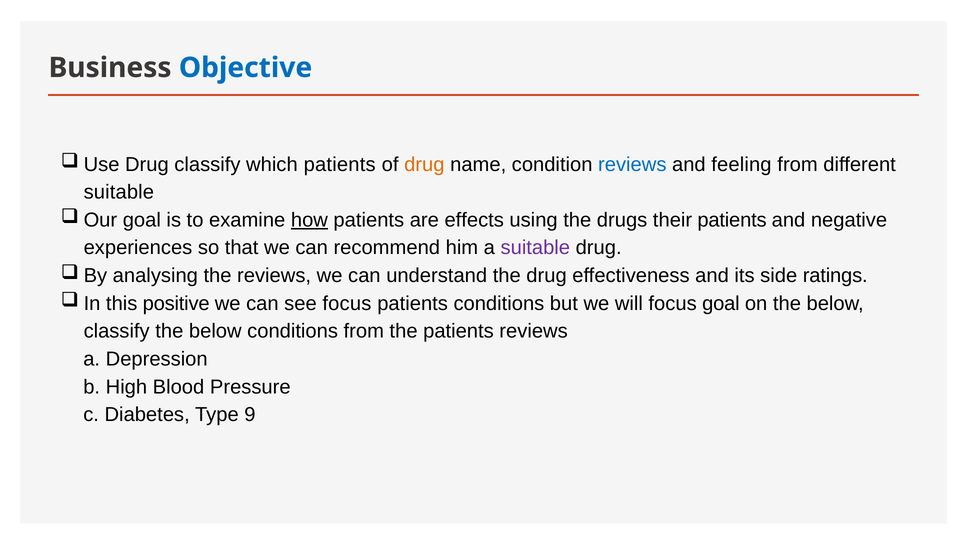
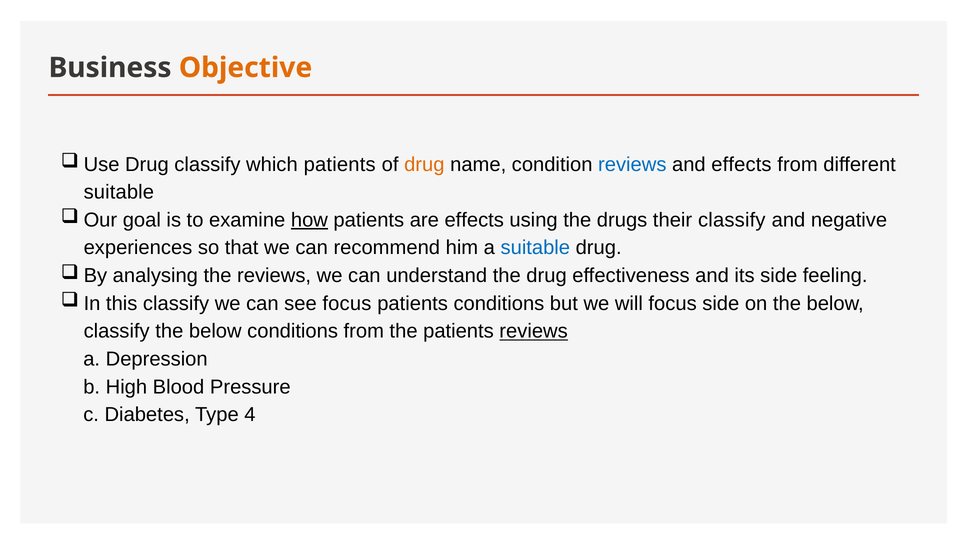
Objective colour: blue -> orange
and feeling: feeling -> effects
their patients: patients -> classify
suitable at (535, 248) colour: purple -> blue
ratings: ratings -> feeling
this positive: positive -> classify
focus goal: goal -> side
reviews at (534, 331) underline: none -> present
9: 9 -> 4
